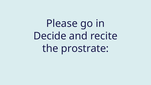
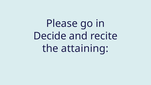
prostrate: prostrate -> attaining
